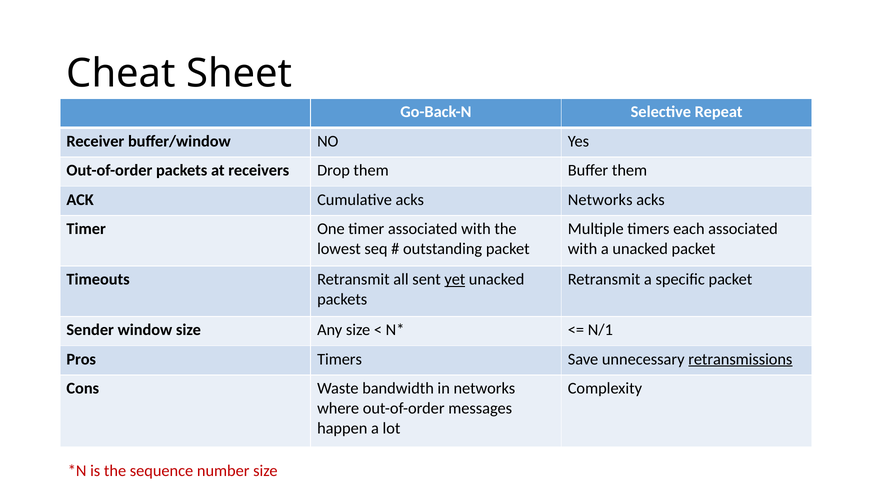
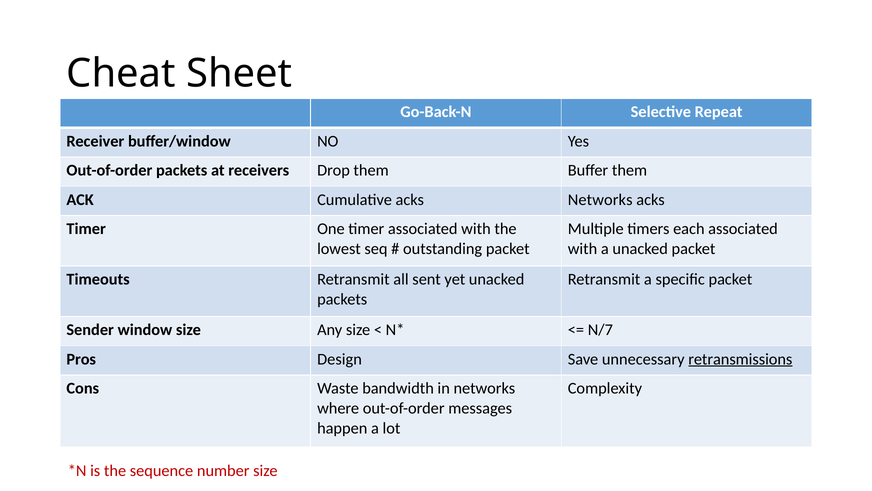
yet underline: present -> none
N/1: N/1 -> N/7
Pros Timers: Timers -> Design
